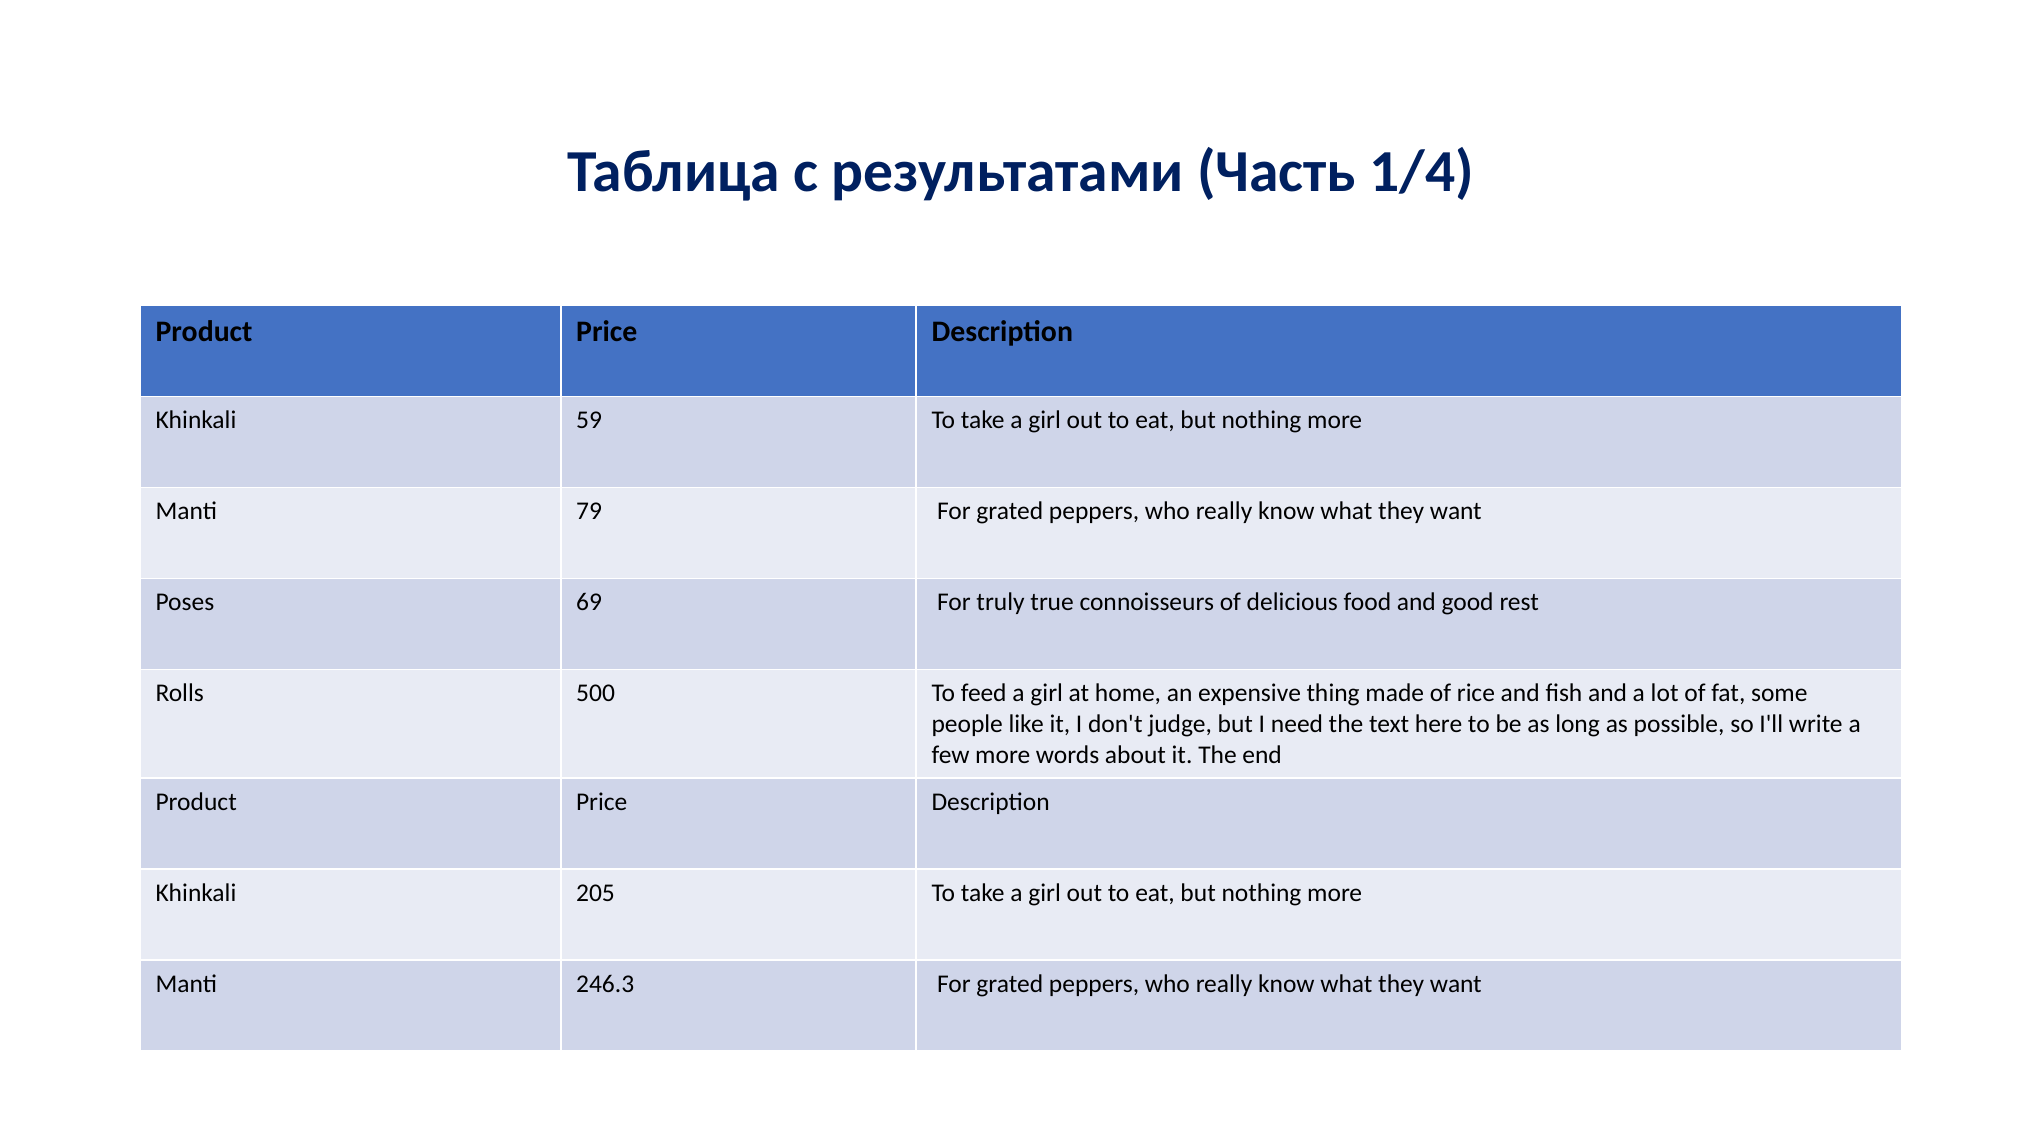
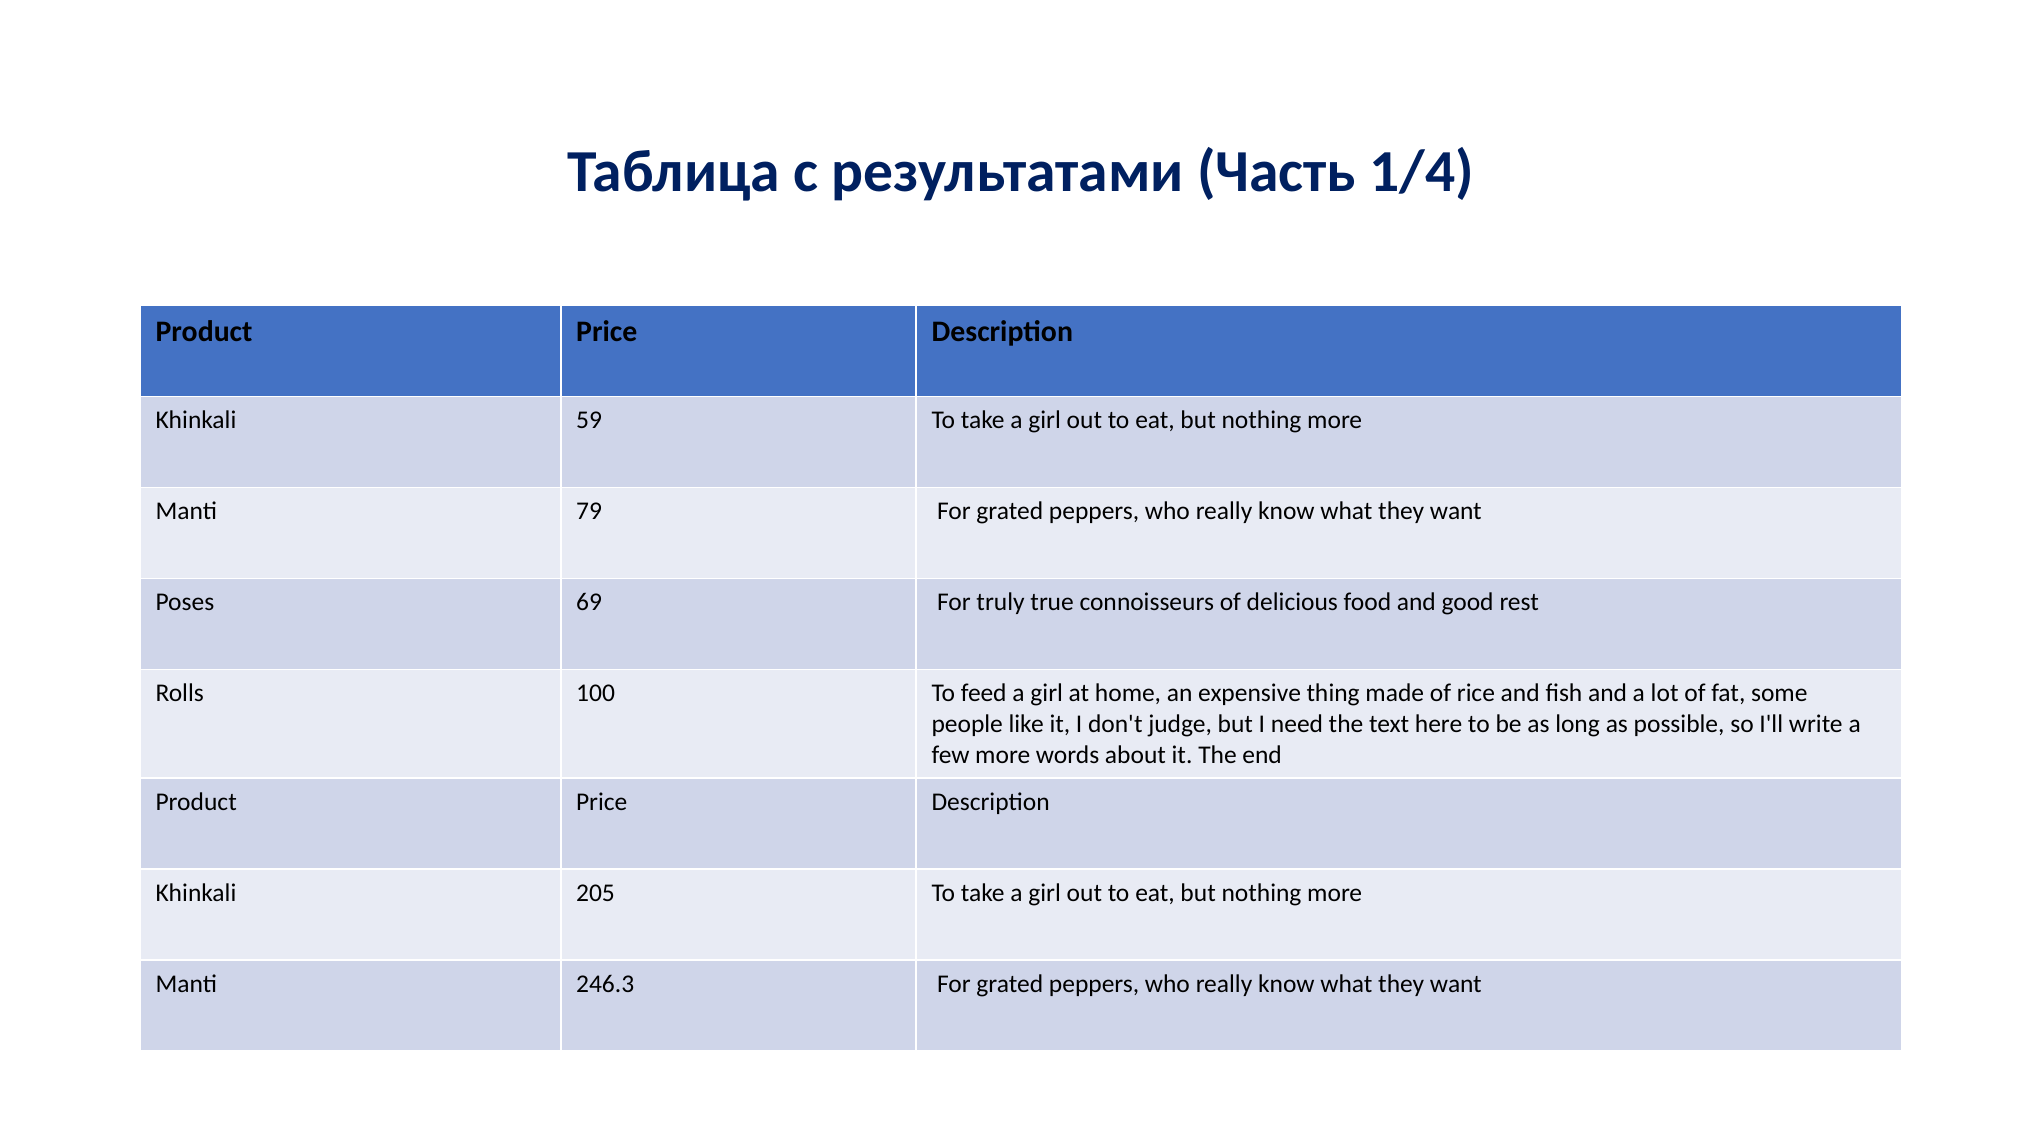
500: 500 -> 100
